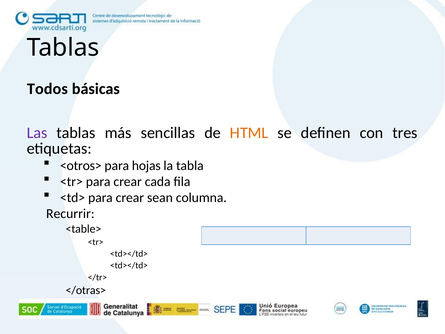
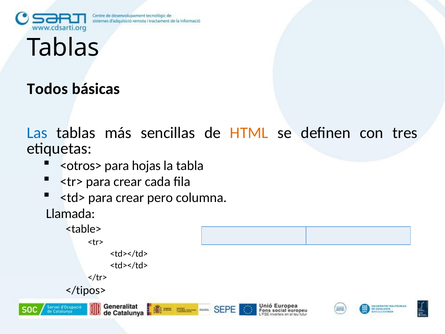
Las colour: purple -> blue
sean: sean -> pero
Recurrir: Recurrir -> Llamada
</otras>: </otras> -> </tipos>
